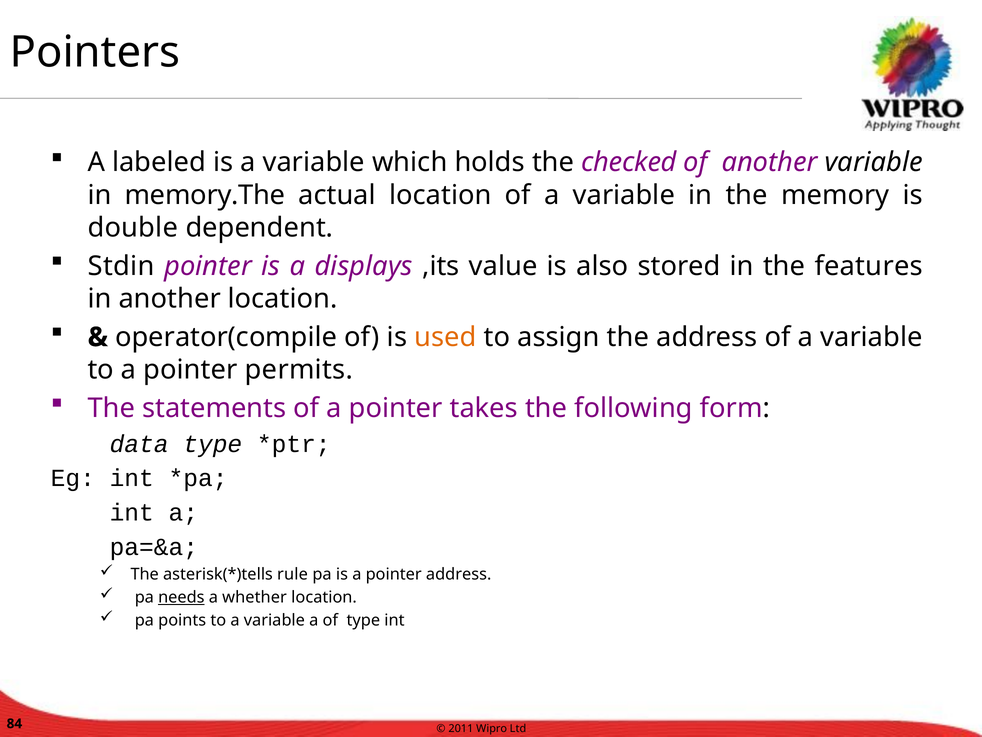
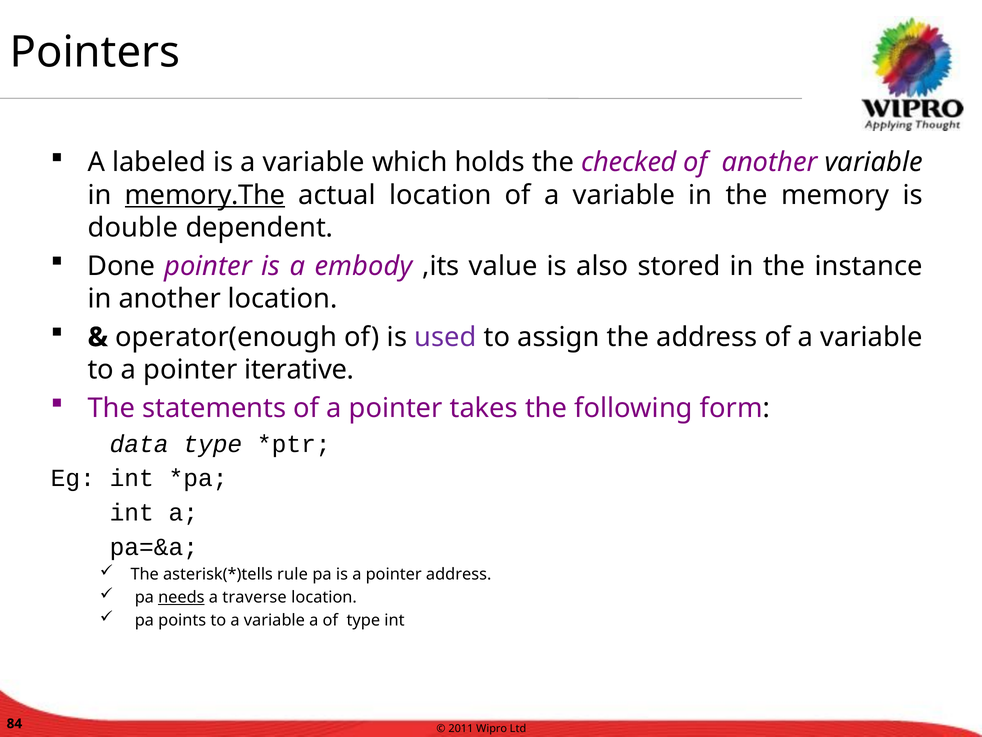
memory.The underline: none -> present
Stdin: Stdin -> Done
displays: displays -> embody
features: features -> instance
operator(compile: operator(compile -> operator(enough
used colour: orange -> purple
permits: permits -> iterative
whether: whether -> traverse
